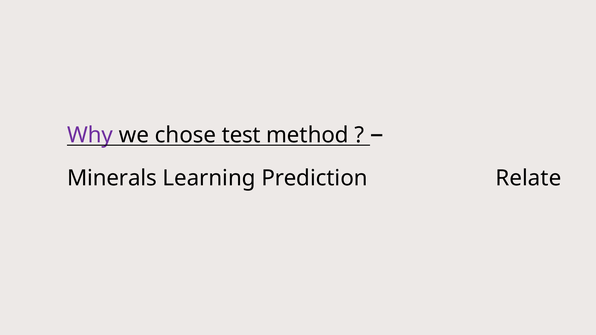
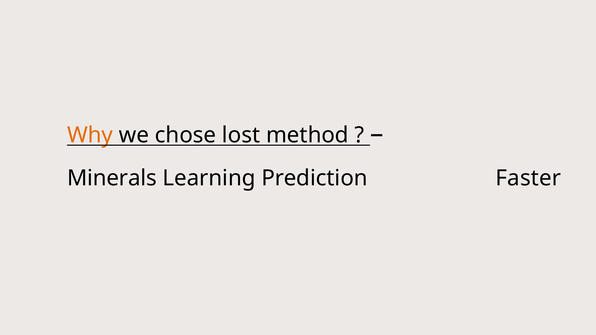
Why colour: purple -> orange
test: test -> lost
Relate: Relate -> Faster
